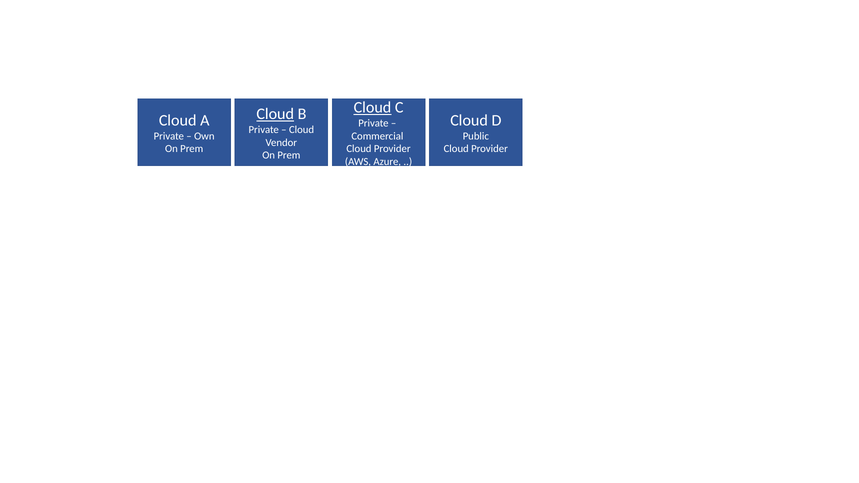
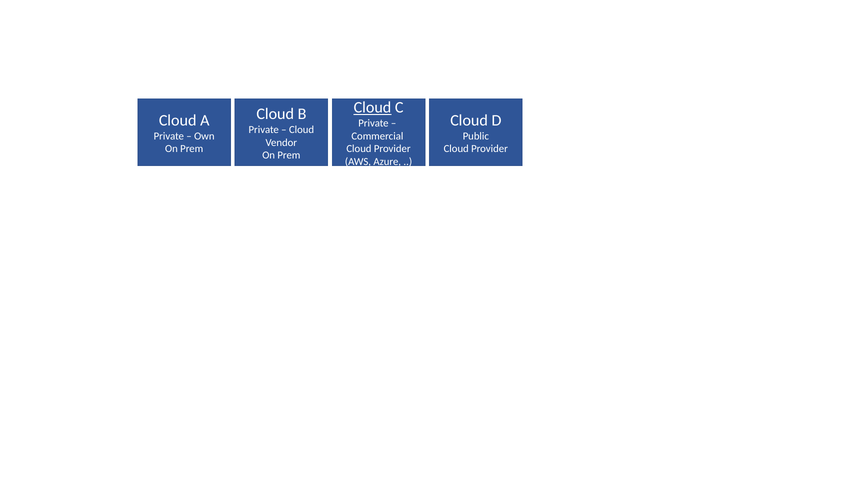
Cloud at (275, 114) underline: present -> none
